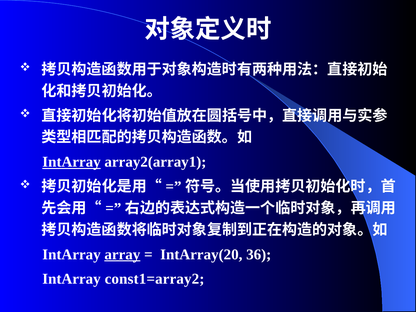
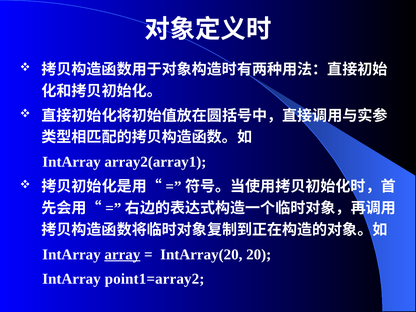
IntArray at (72, 162) underline: present -> none
36: 36 -> 20
const1=array2: const1=array2 -> point1=array2
